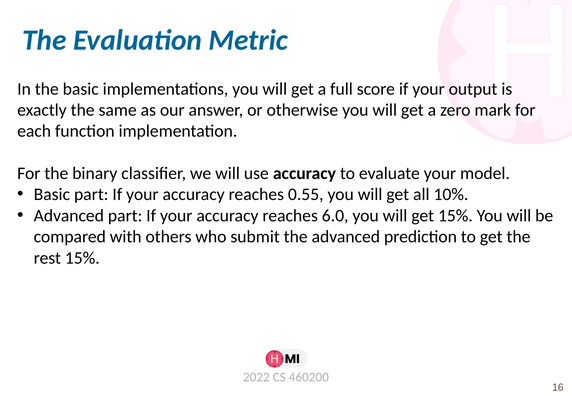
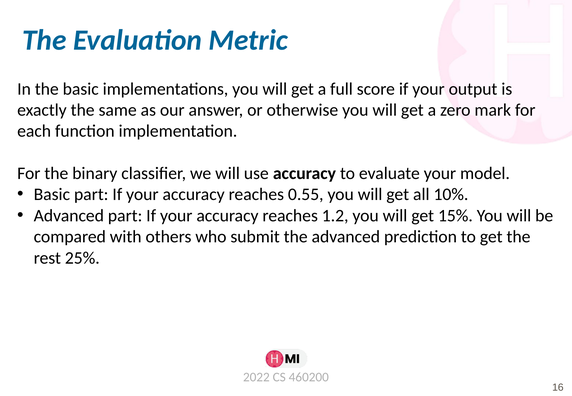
6.0: 6.0 -> 1.2
rest 15%: 15% -> 25%
